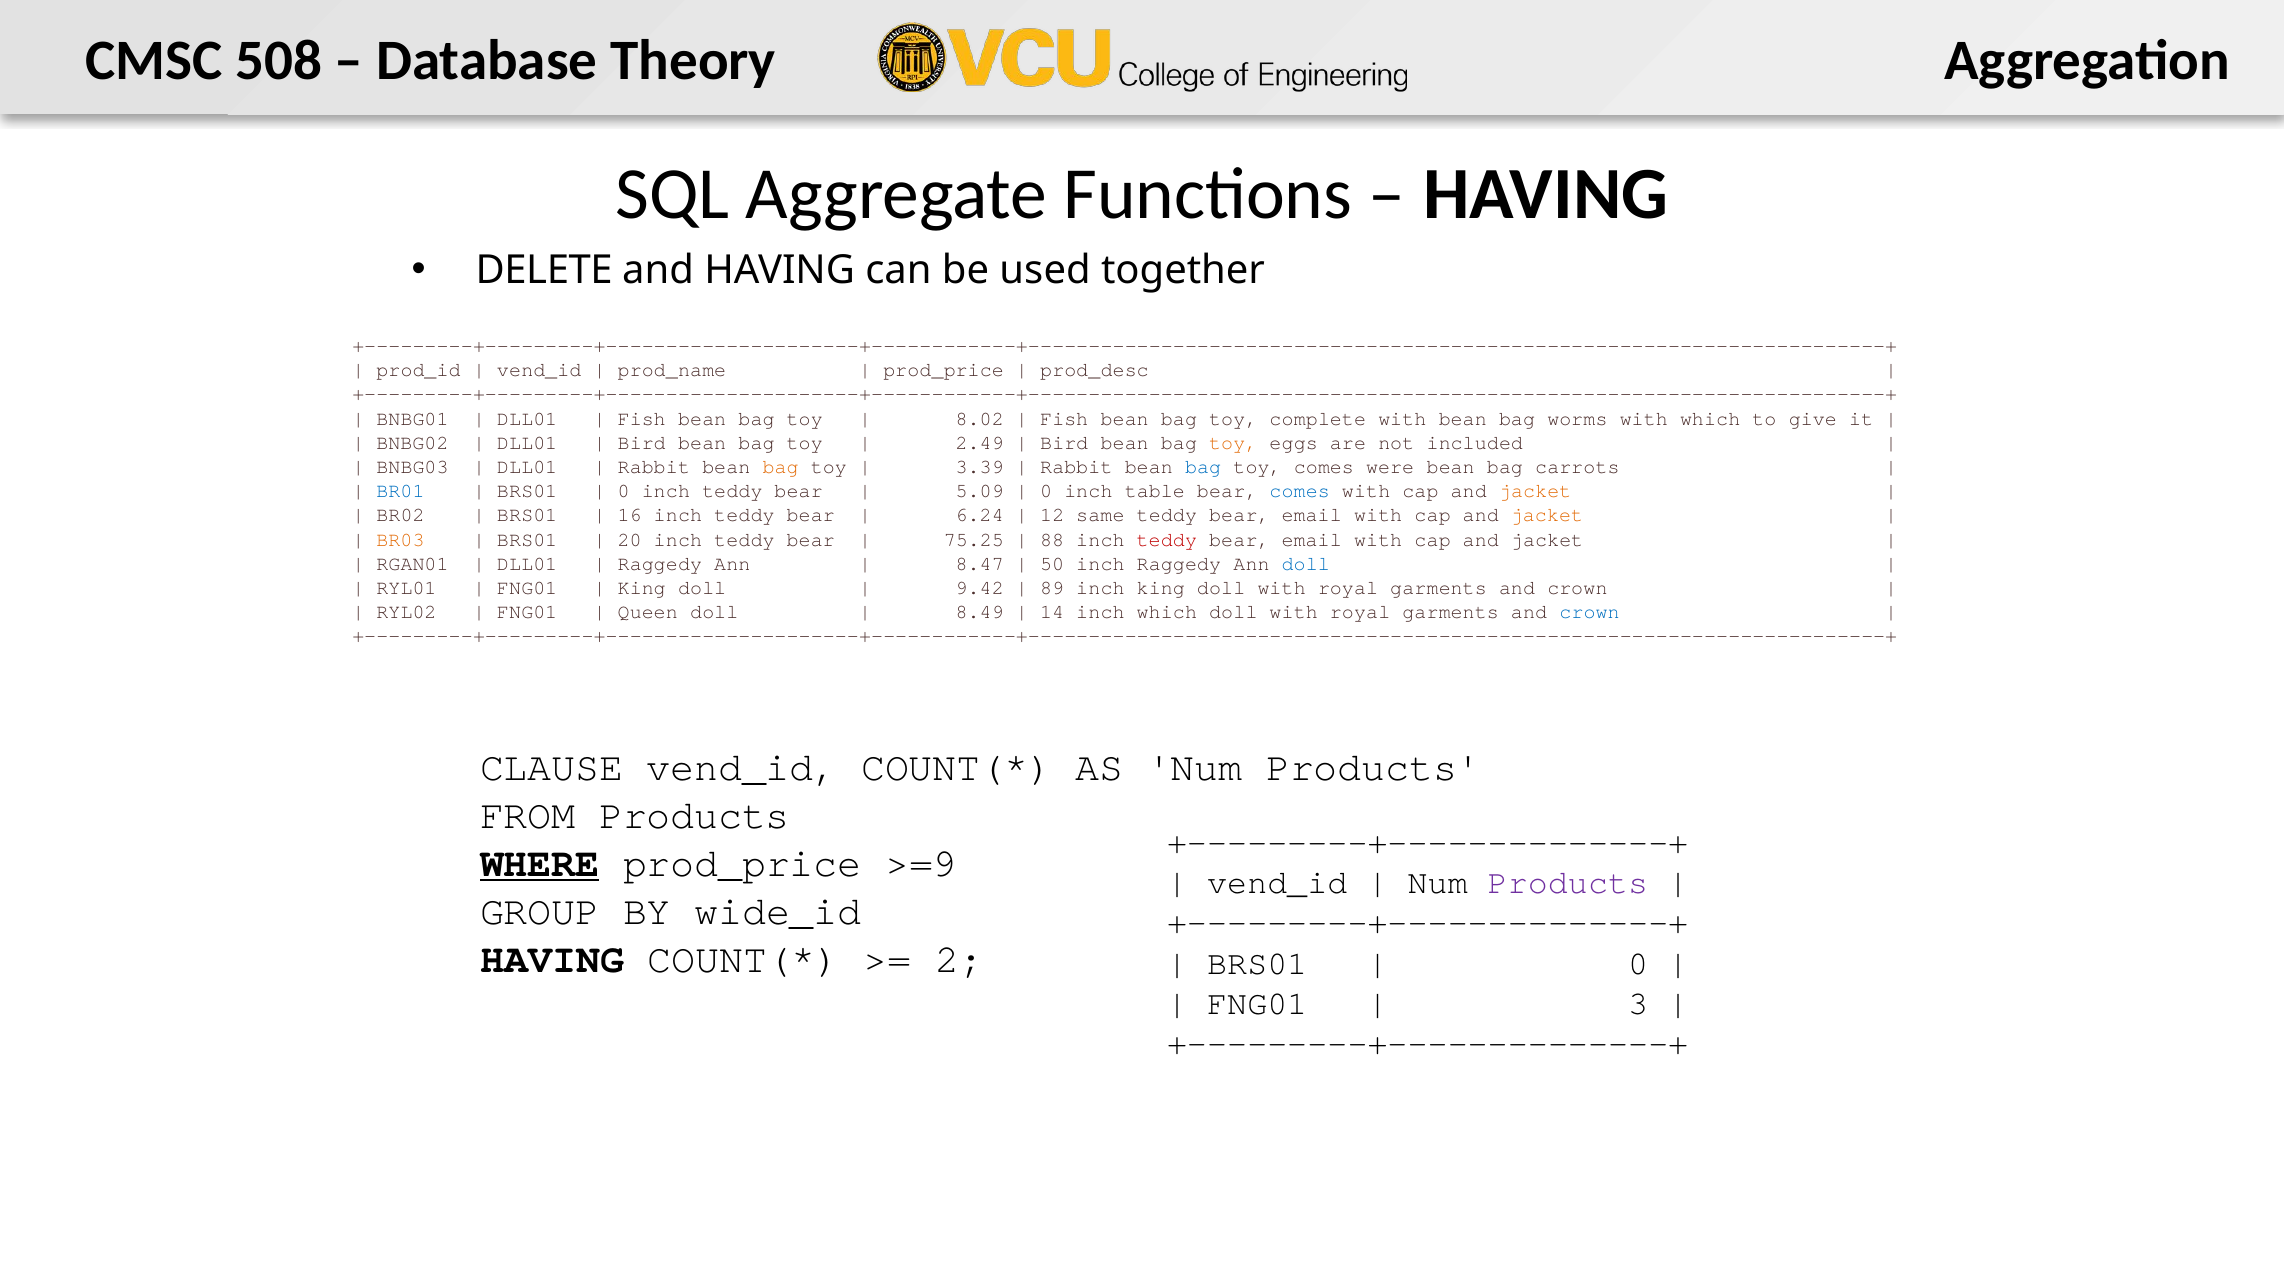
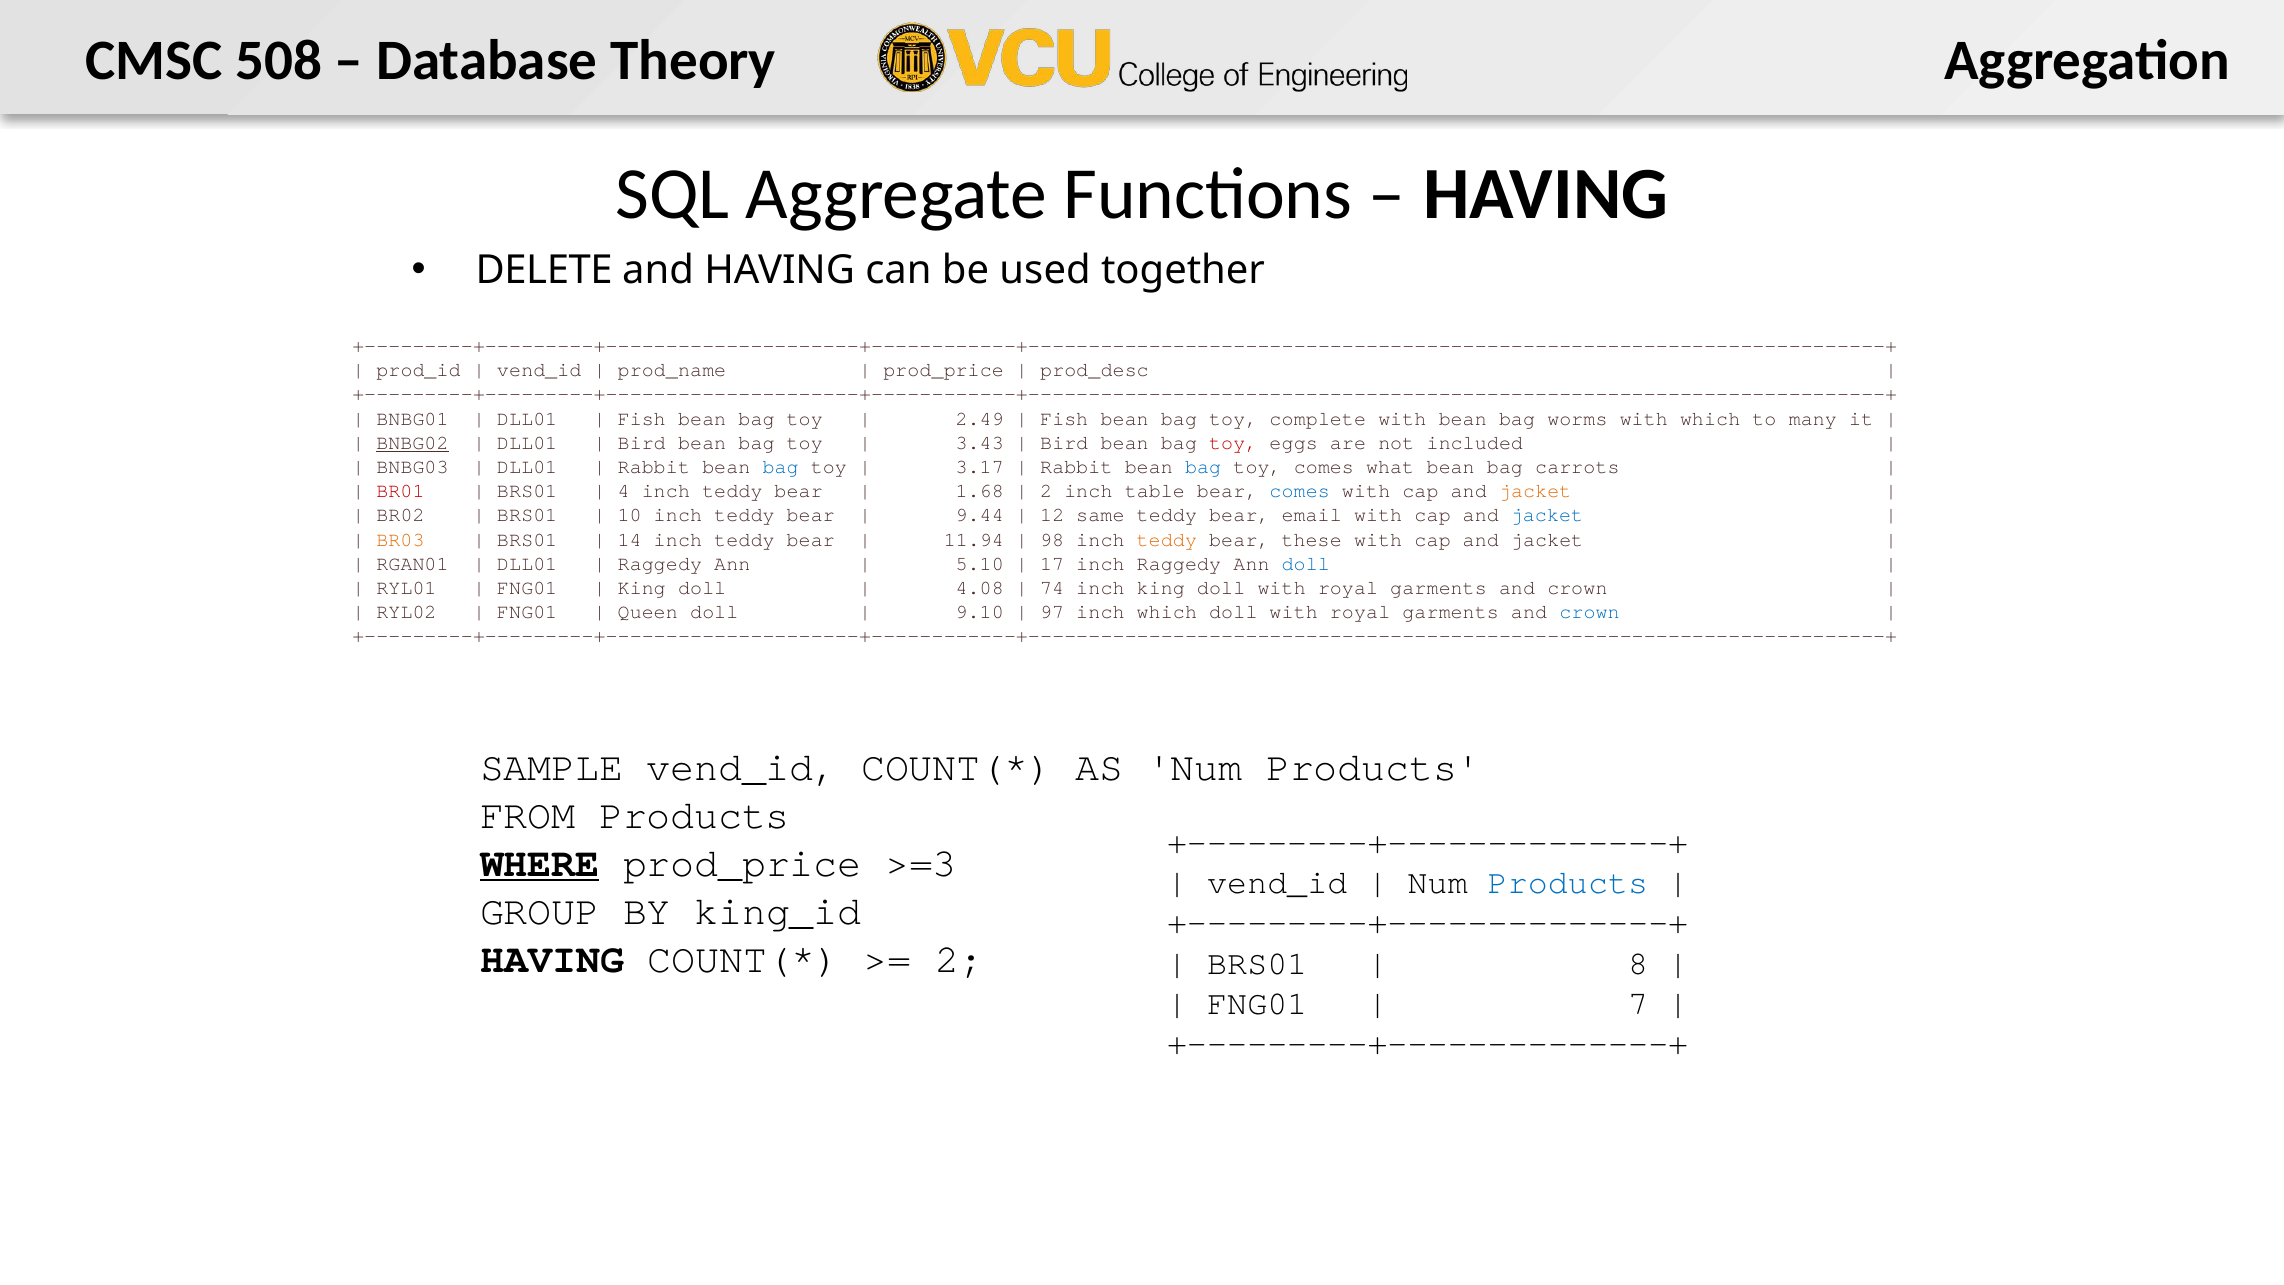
8.02: 8.02 -> 2.49
give: give -> many
BNBG02 underline: none -> present
2.49: 2.49 -> 3.43
toy at (1233, 443) colour: orange -> red
bag at (781, 467) colour: orange -> blue
3.39: 3.39 -> 3.17
were: were -> what
BR01 colour: blue -> red
0 at (624, 491): 0 -> 4
5.09: 5.09 -> 1.68
0 at (1046, 491): 0 -> 2
16: 16 -> 10
6.24: 6.24 -> 9.44
jacket at (1547, 515) colour: orange -> blue
20: 20 -> 14
75.25: 75.25 -> 11.94
88: 88 -> 98
teddy at (1167, 539) colour: red -> orange
email at (1312, 539): email -> these
8.47: 8.47 -> 5.10
50: 50 -> 17
9.42: 9.42 -> 4.08
89: 89 -> 74
8.49: 8.49 -> 9.10
14: 14 -> 97
CLAUSE: CLAUSE -> SAMPLE
>=9: >=9 -> >=3
Products at (1568, 883) colour: purple -> blue
wide_id: wide_id -> king_id
0 at (1638, 963): 0 -> 8
3: 3 -> 7
